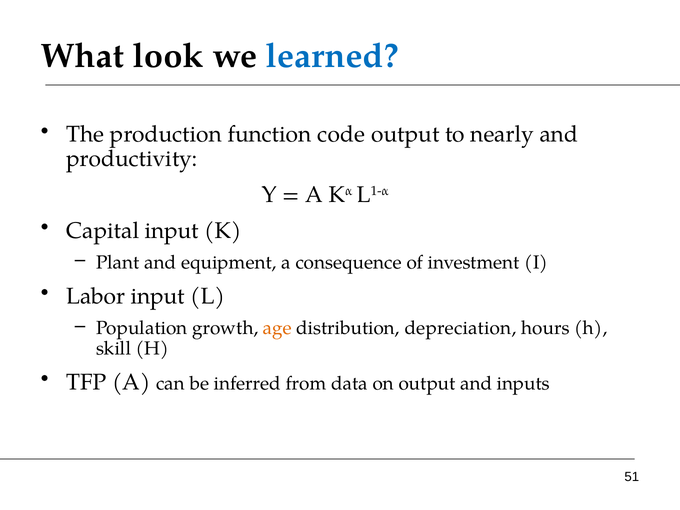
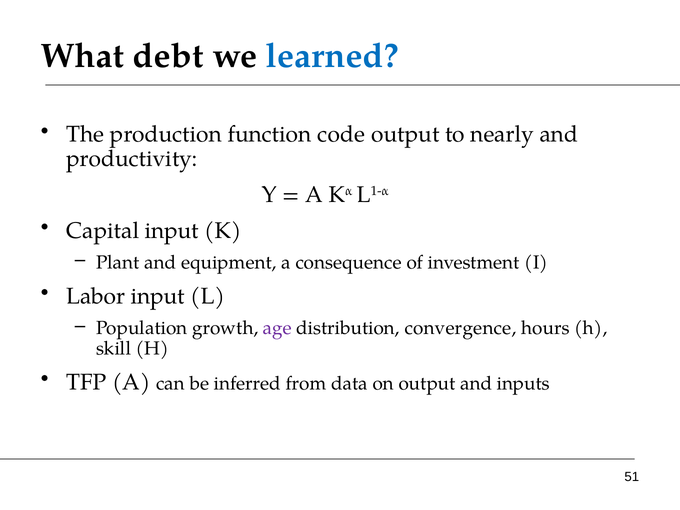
look: look -> debt
age colour: orange -> purple
depreciation: depreciation -> convergence
